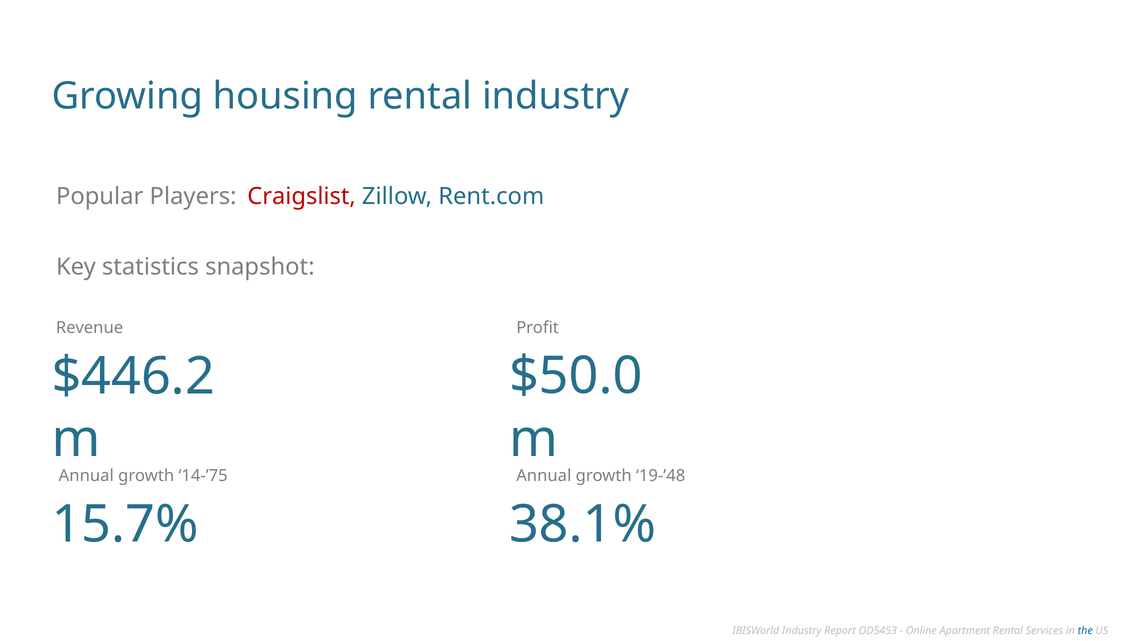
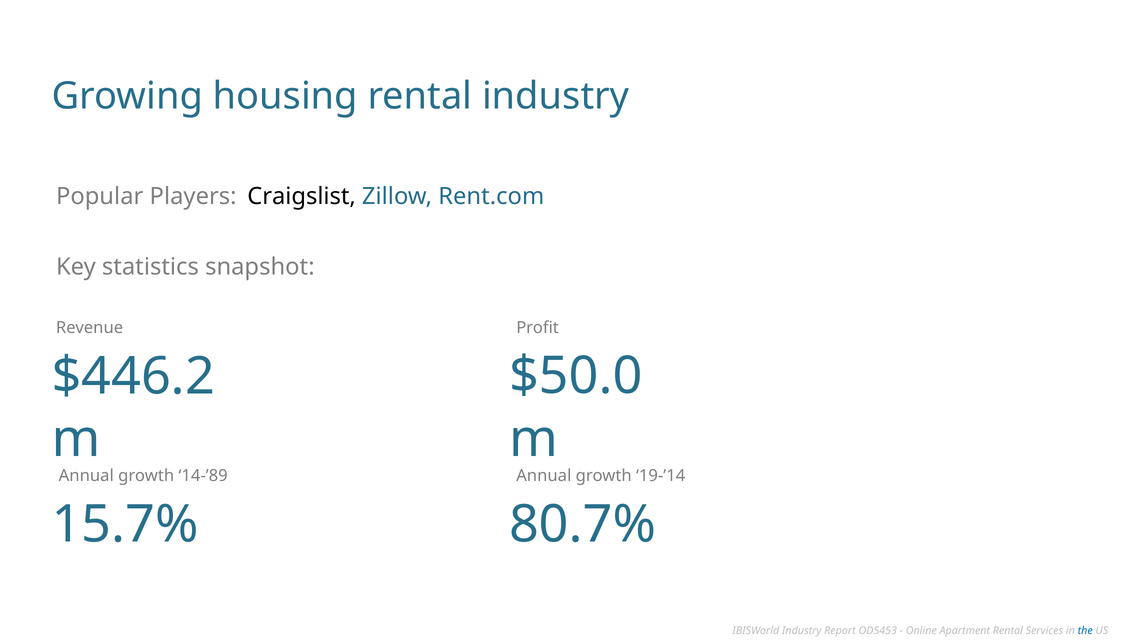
Craigslist colour: red -> black
14-’75: 14-’75 -> 14-’89
19-’48: 19-’48 -> 19-’14
38.1%: 38.1% -> 80.7%
